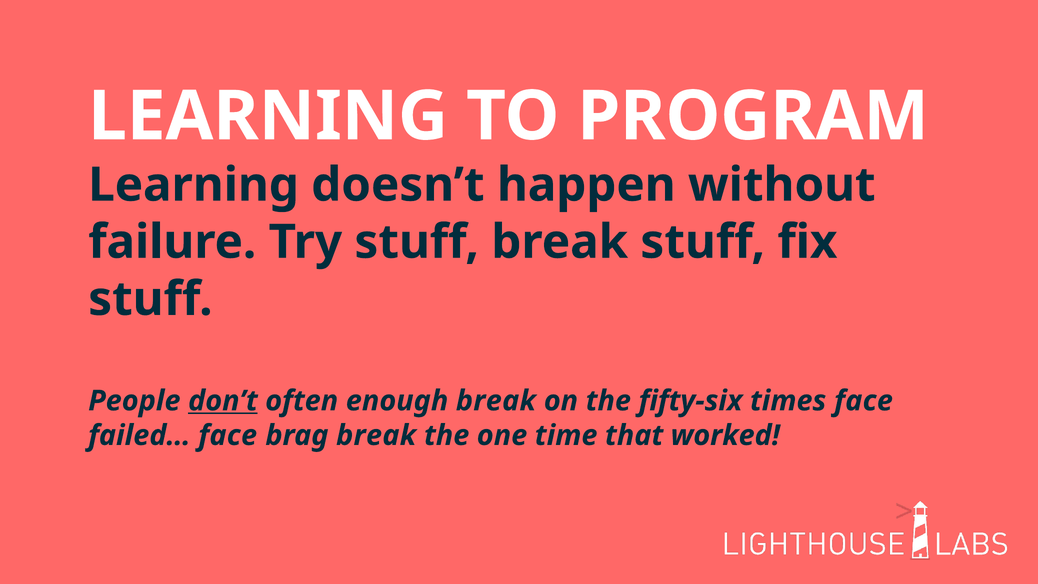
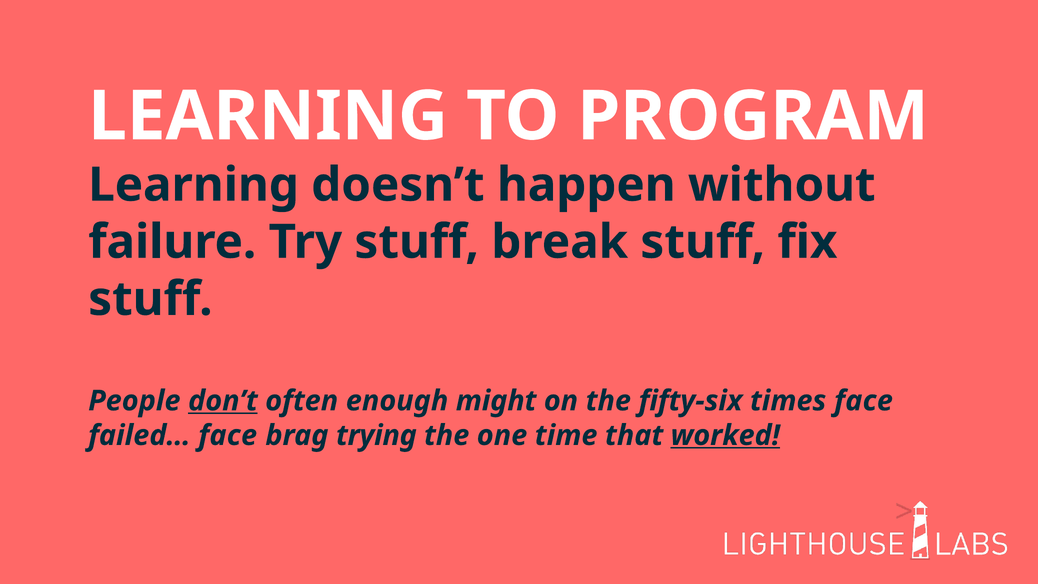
enough break: break -> might
brag break: break -> trying
worked underline: none -> present
